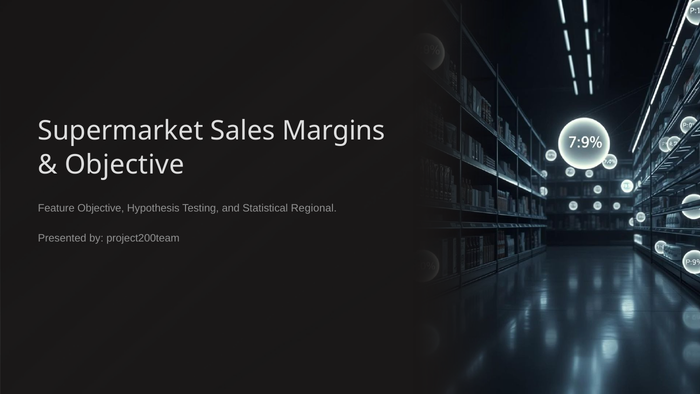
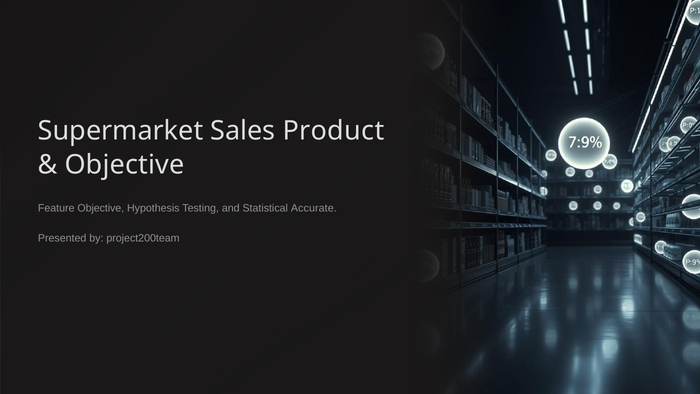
Margins: Margins -> Product
Regional: Regional -> Accurate
